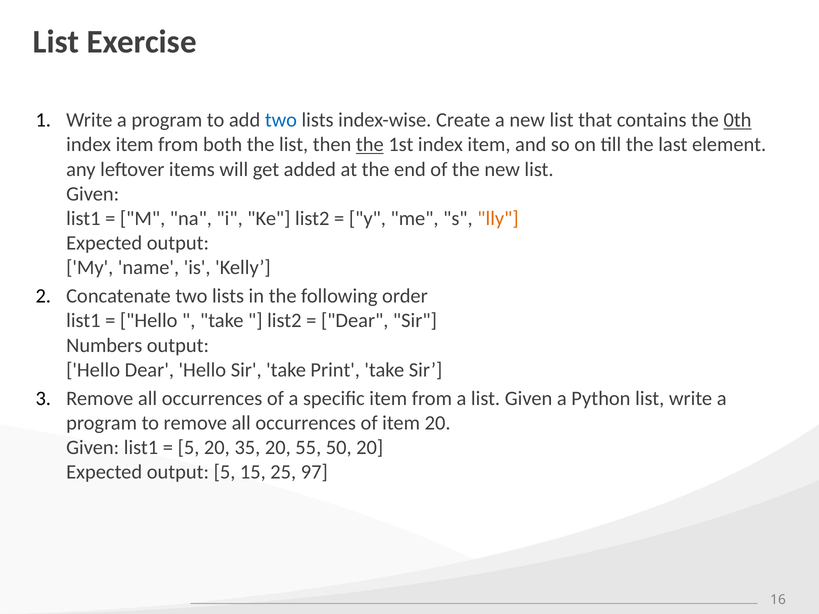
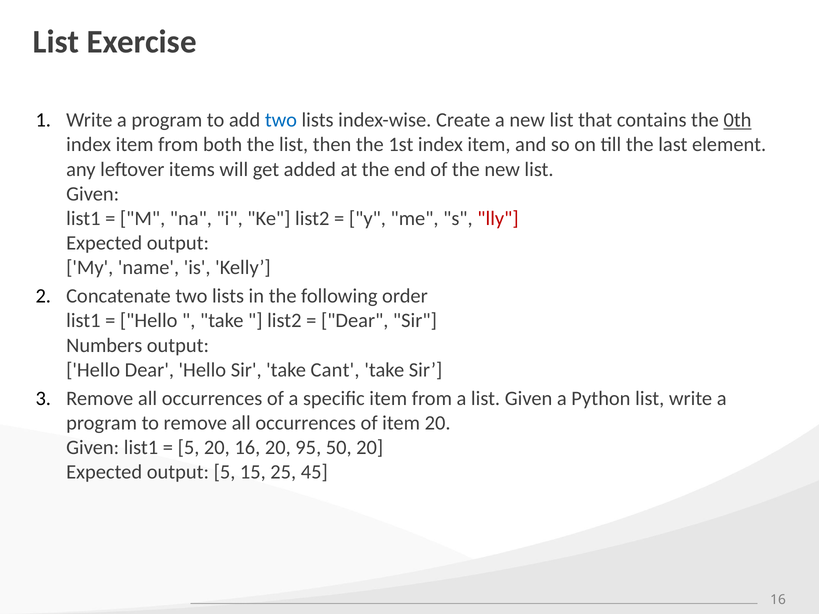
the at (370, 145) underline: present -> none
lly colour: orange -> red
Print: Print -> Cant
20 35: 35 -> 16
55: 55 -> 95
97: 97 -> 45
